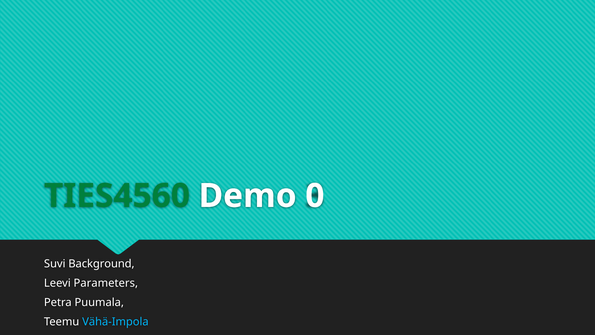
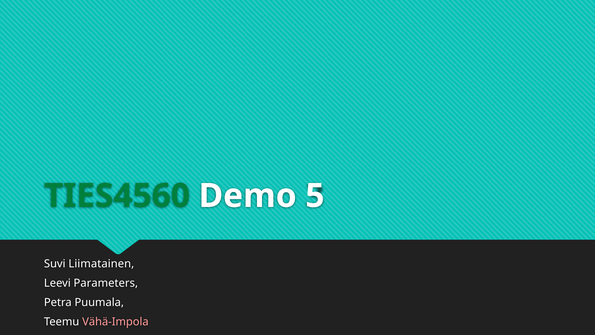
0: 0 -> 5
Background: Background -> Liimatainen
Vähä-Impola colour: light blue -> pink
